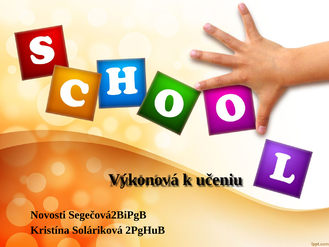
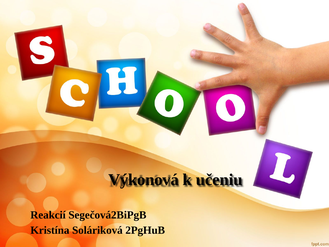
Novosti: Novosti -> Reakcií
